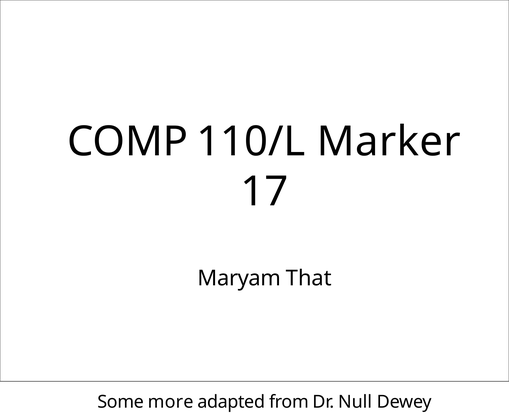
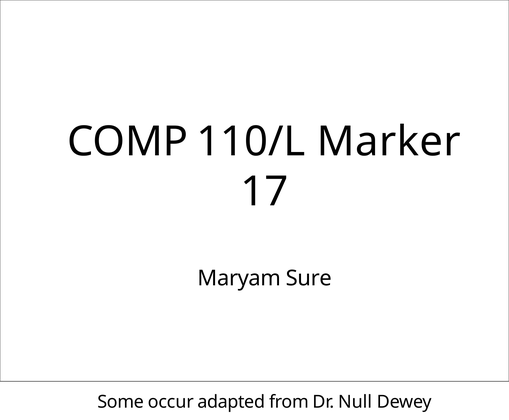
That: That -> Sure
more: more -> occur
